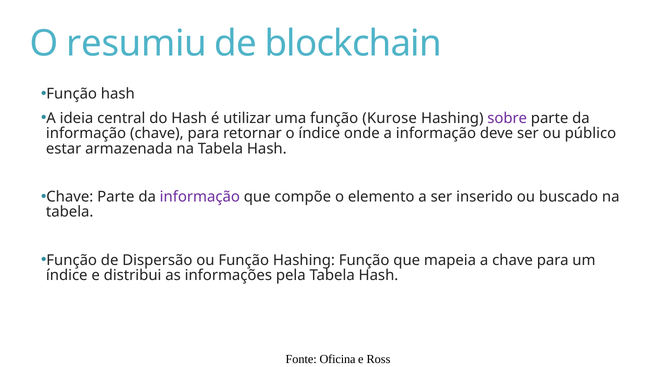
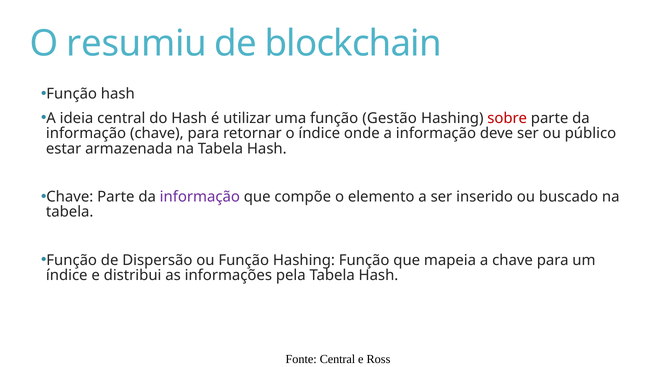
Kurose: Kurose -> Gestão
sobre colour: purple -> red
Fonte Oficina: Oficina -> Central
